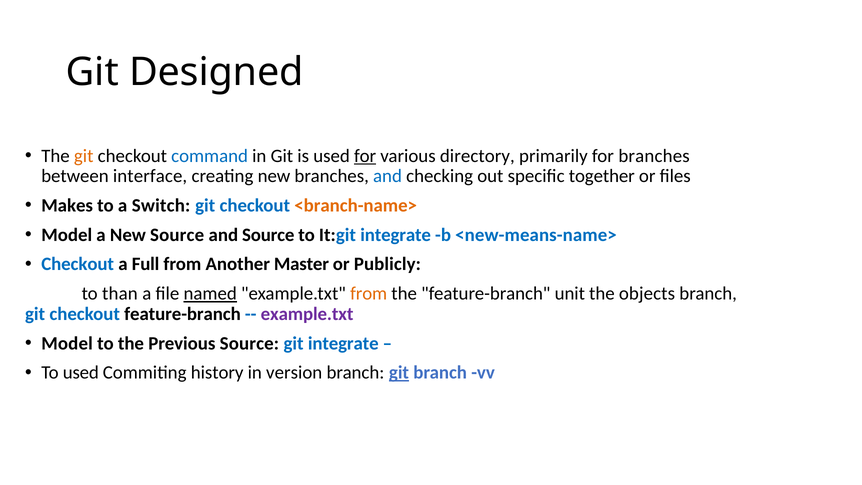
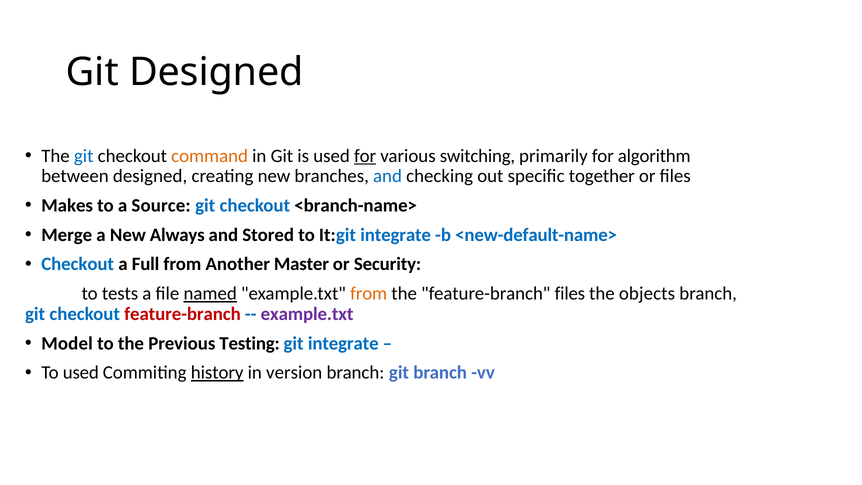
git at (84, 156) colour: orange -> blue
command colour: blue -> orange
directory: directory -> switching
for branches: branches -> algorithm
between interface: interface -> designed
Switch: Switch -> Source
<branch-name> colour: orange -> black
Model at (67, 235): Model -> Merge
New Source: Source -> Always
and Source: Source -> Stored
<new-means-name>: <new-means-name> -> <new-default-name>
Publicly: Publicly -> Security
than: than -> tests
feature-branch unit: unit -> files
feature-branch at (183, 314) colour: black -> red
Previous Source: Source -> Testing
history underline: none -> present
git at (399, 373) underline: present -> none
